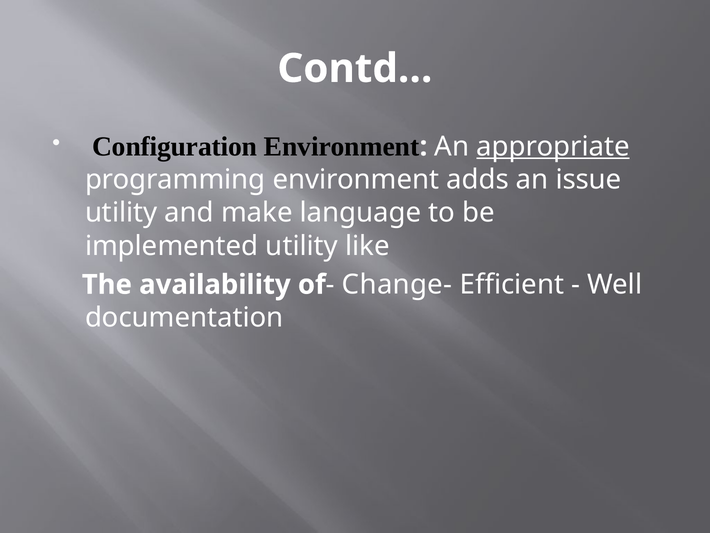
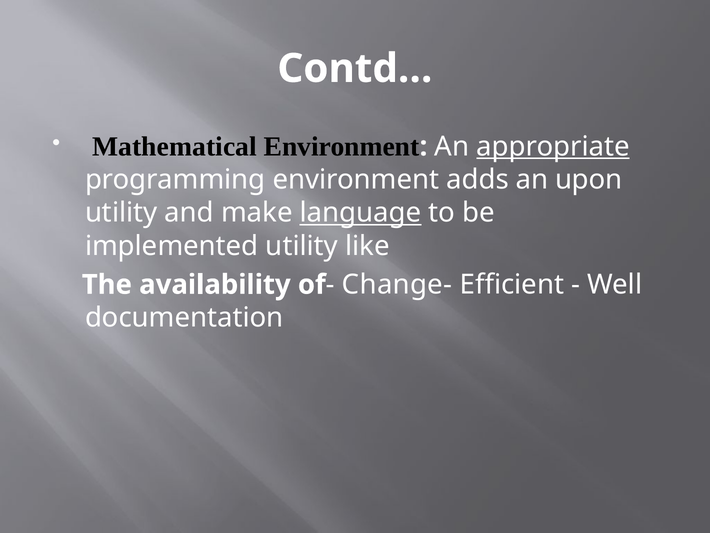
Configuration: Configuration -> Mathematical
issue: issue -> upon
language underline: none -> present
